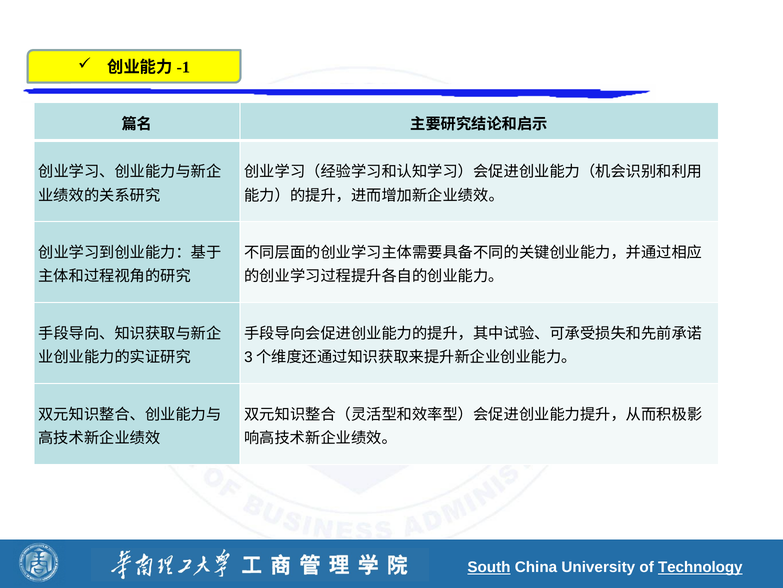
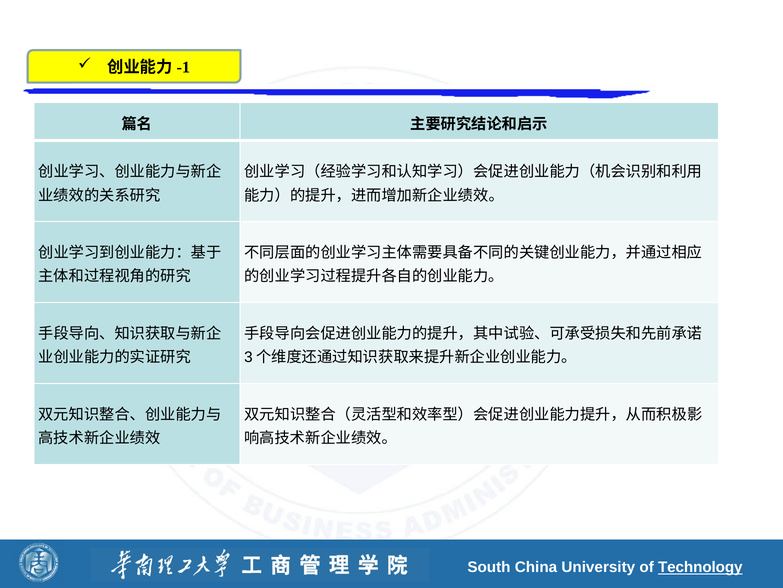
South underline: present -> none
